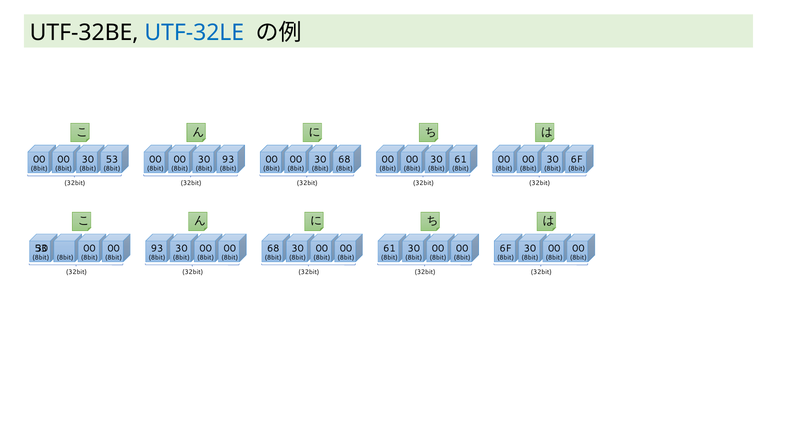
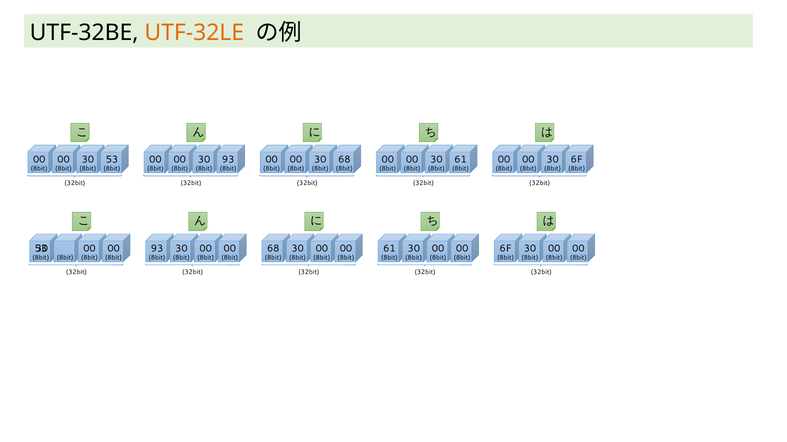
UTF-32LE colour: blue -> orange
